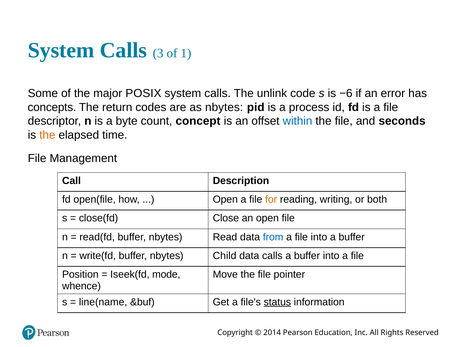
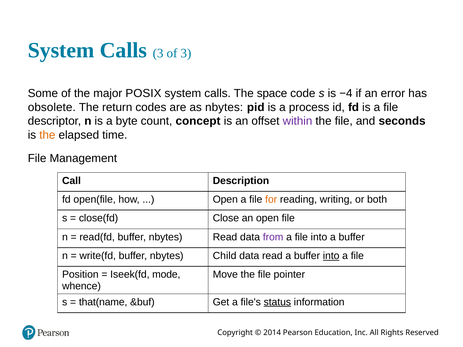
of 1: 1 -> 3
unlink: unlink -> space
−6: −6 -> −4
concepts: concepts -> obsolete
within colour: blue -> purple
from colour: blue -> purple
data calls: calls -> read
into at (331, 256) underline: none -> present
line(name: line(name -> that(name
